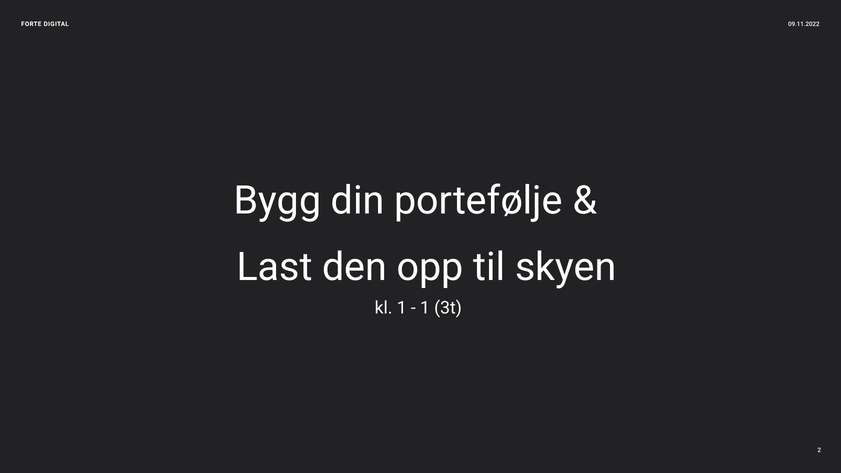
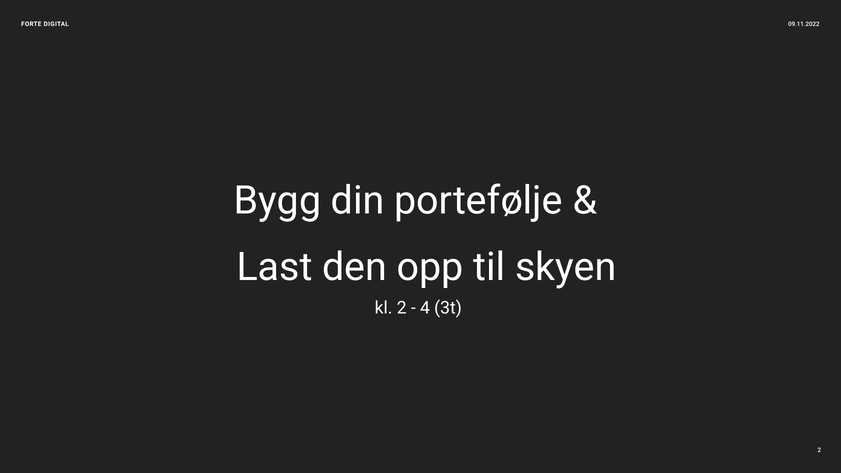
kl 1: 1 -> 2
1 at (425, 308): 1 -> 4
